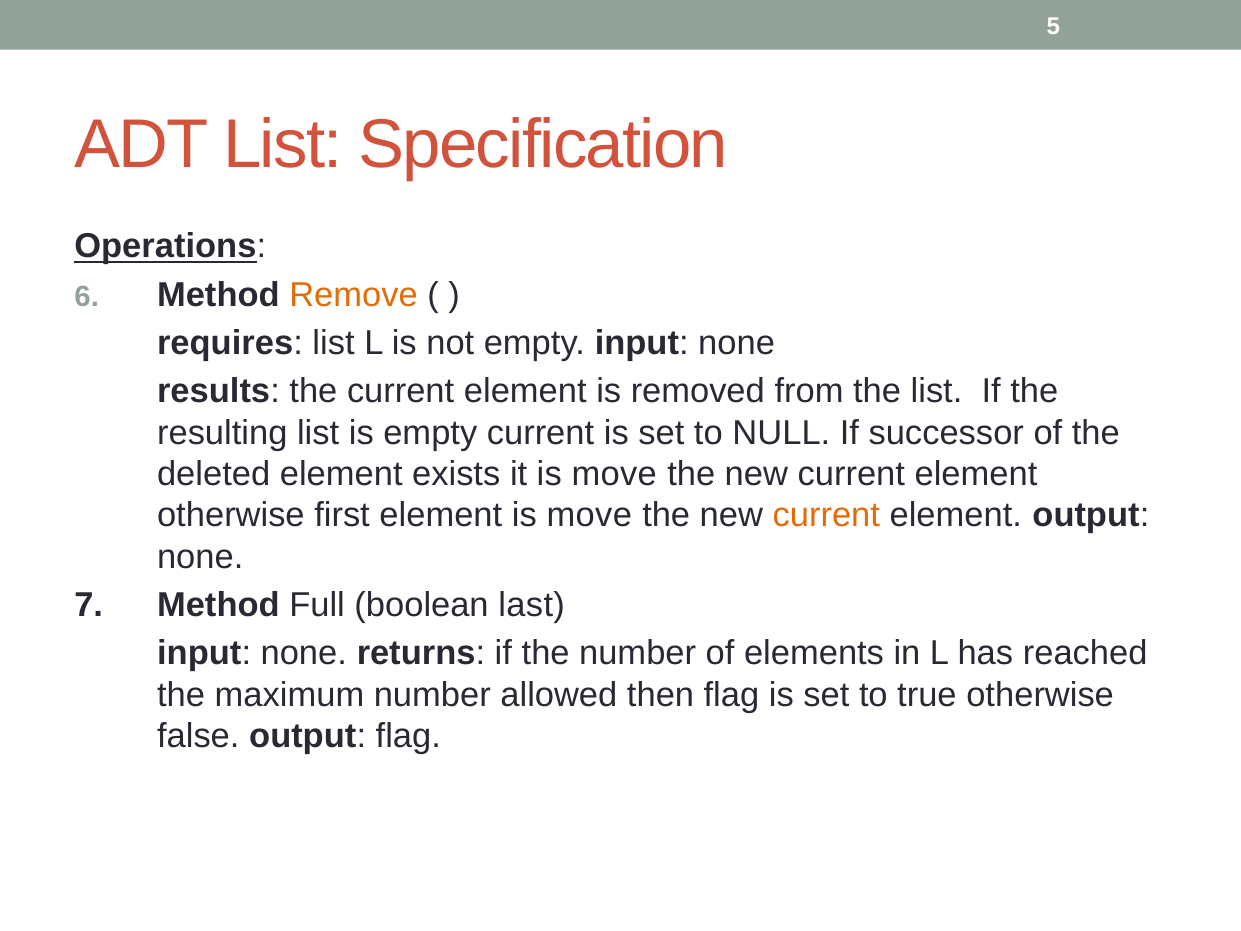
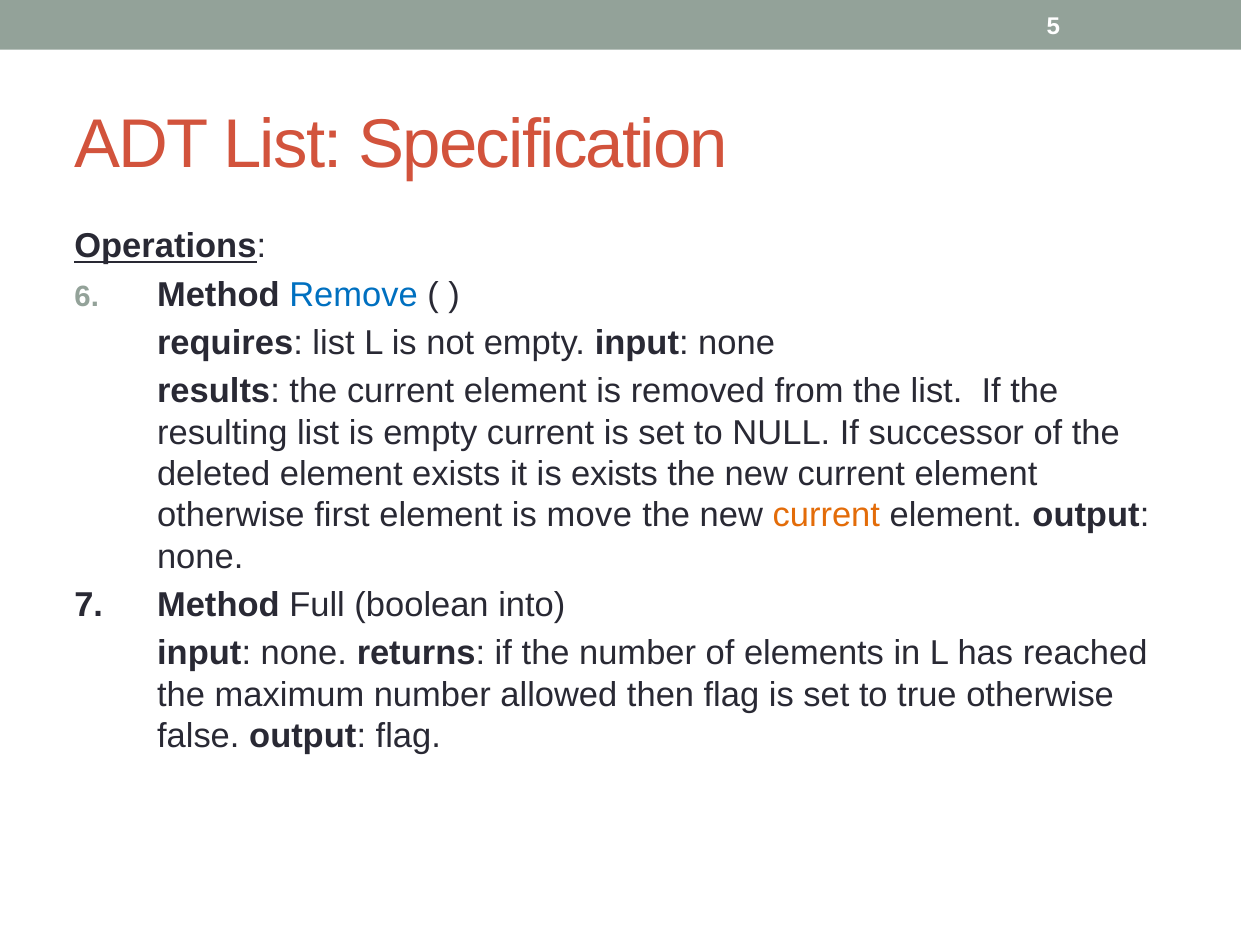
Remove colour: orange -> blue
it is move: move -> exists
last: last -> into
